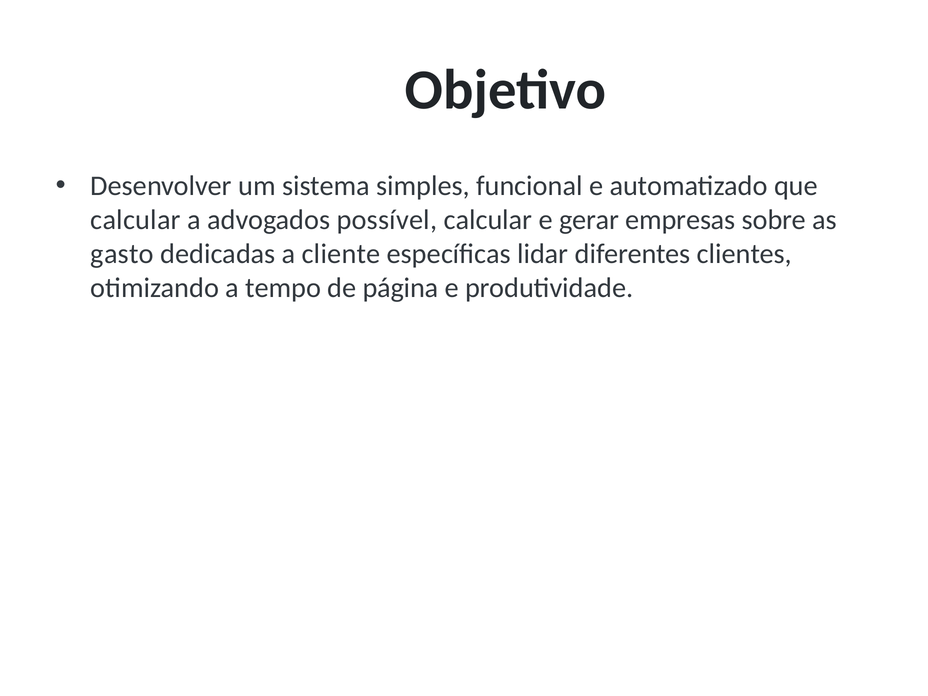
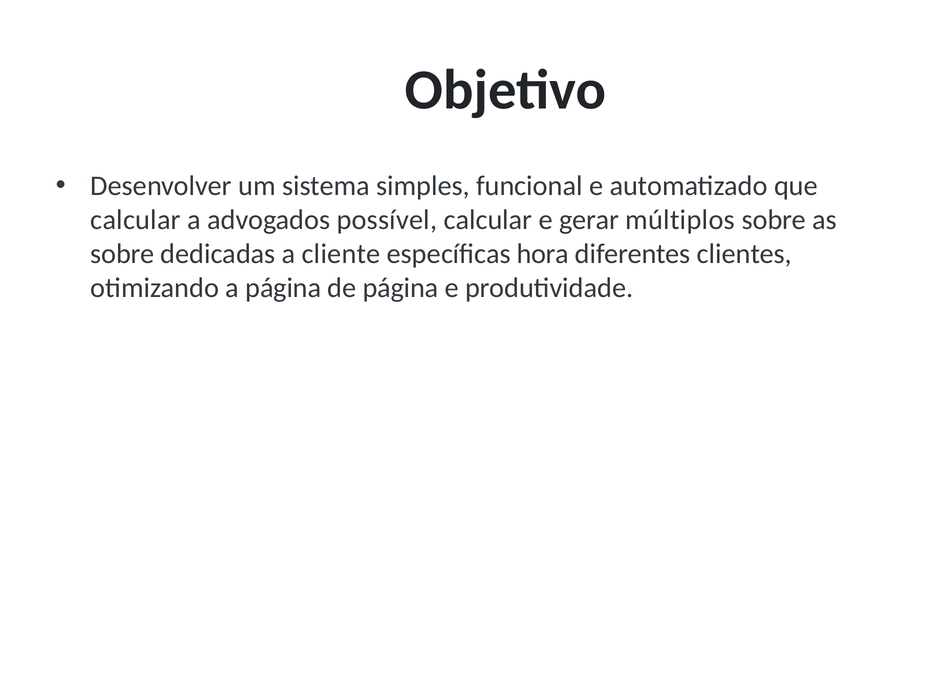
empresas: empresas -> múltiplos
gasto at (122, 254): gasto -> sobre
lidar: lidar -> hora
a tempo: tempo -> página
